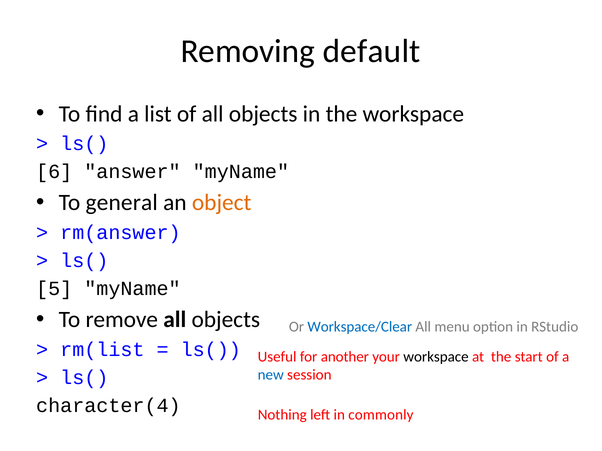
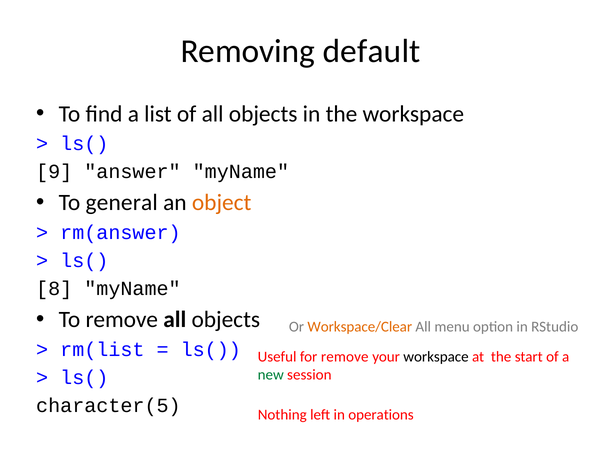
6: 6 -> 9
5: 5 -> 8
Workspace/Clear colour: blue -> orange
for another: another -> remove
new colour: blue -> green
character(4: character(4 -> character(5
commonly: commonly -> operations
